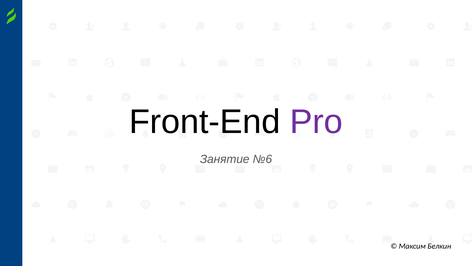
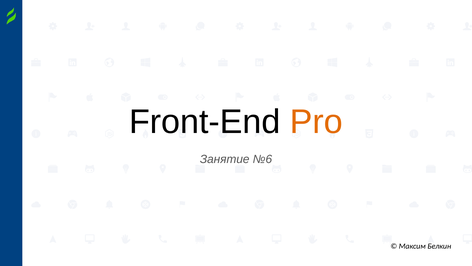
Pro colour: purple -> orange
